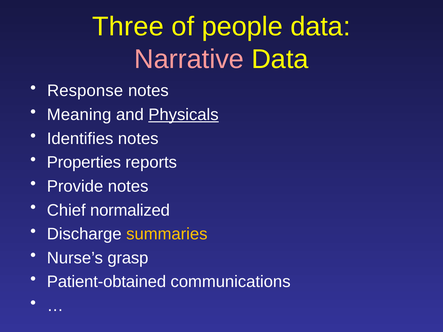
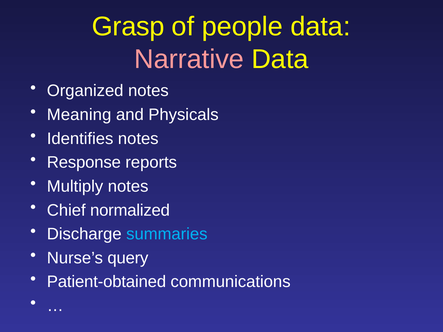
Three: Three -> Grasp
Response: Response -> Organized
Physicals underline: present -> none
Properties: Properties -> Response
Provide: Provide -> Multiply
summaries colour: yellow -> light blue
grasp: grasp -> query
